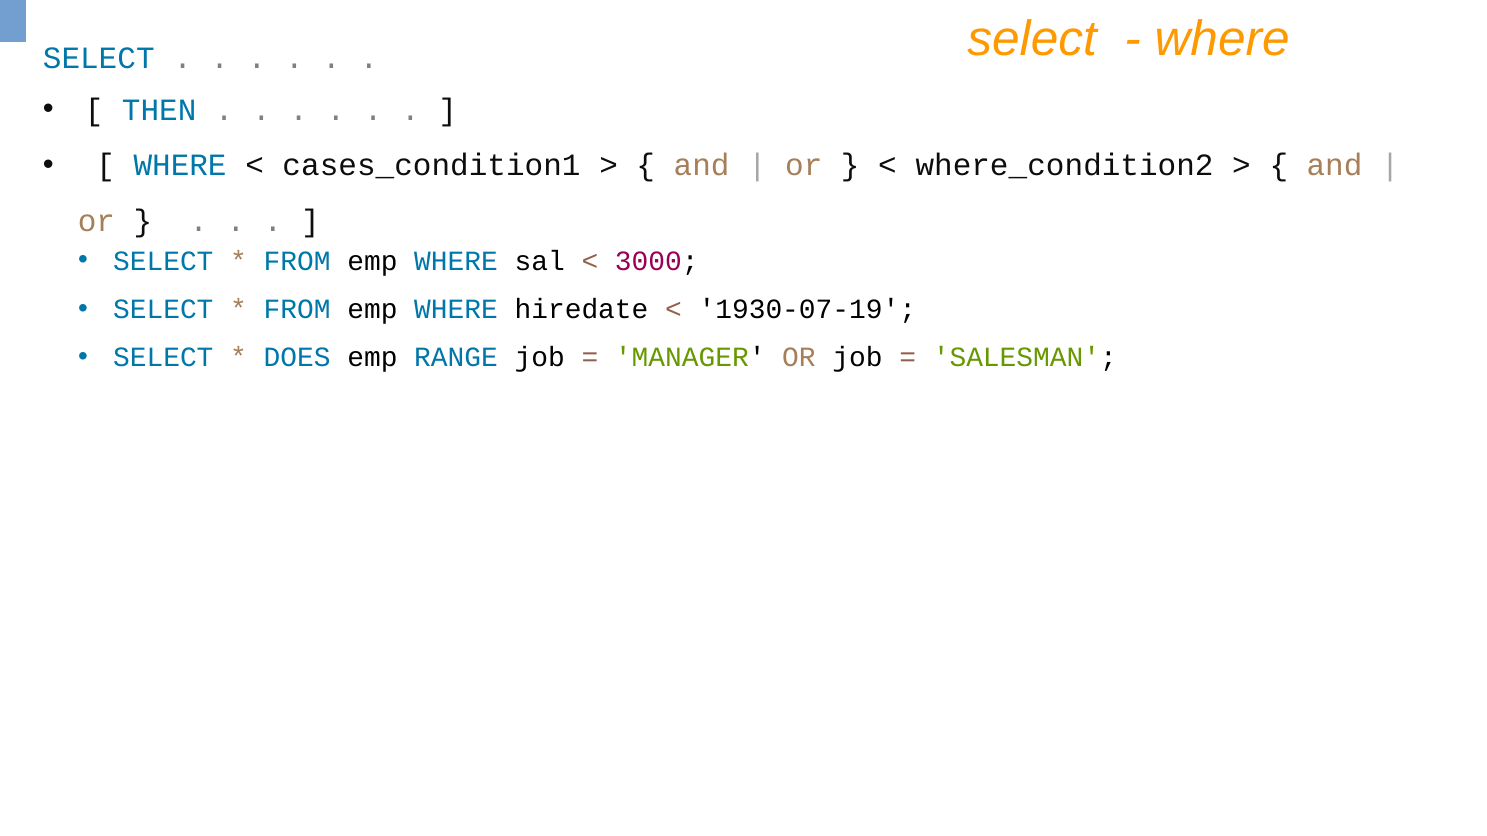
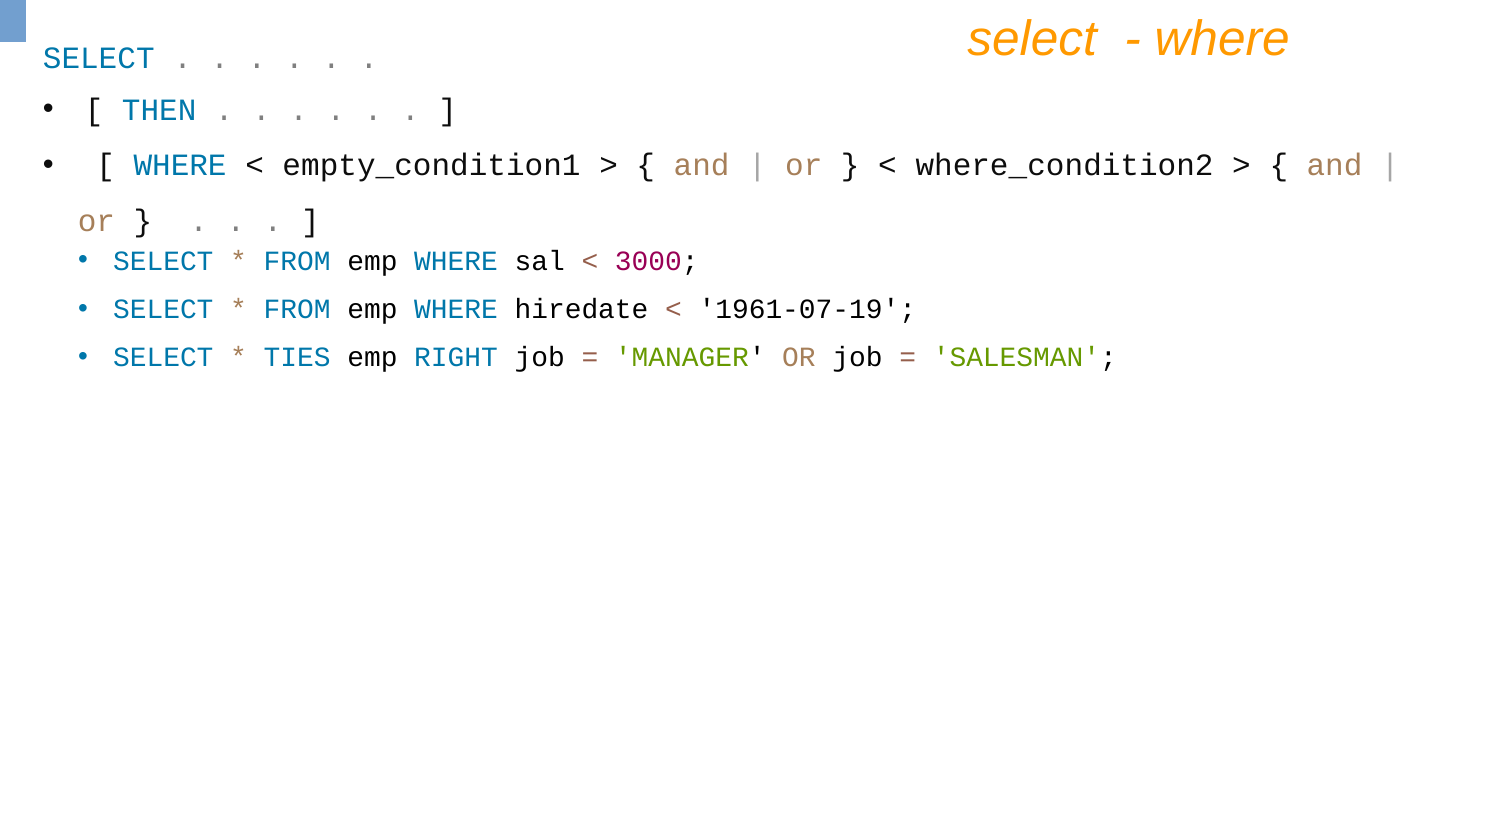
cases_condition1: cases_condition1 -> empty_condition1
1930-07-19: 1930-07-19 -> 1961-07-19
DOES: DOES -> TIES
RANGE: RANGE -> RIGHT
